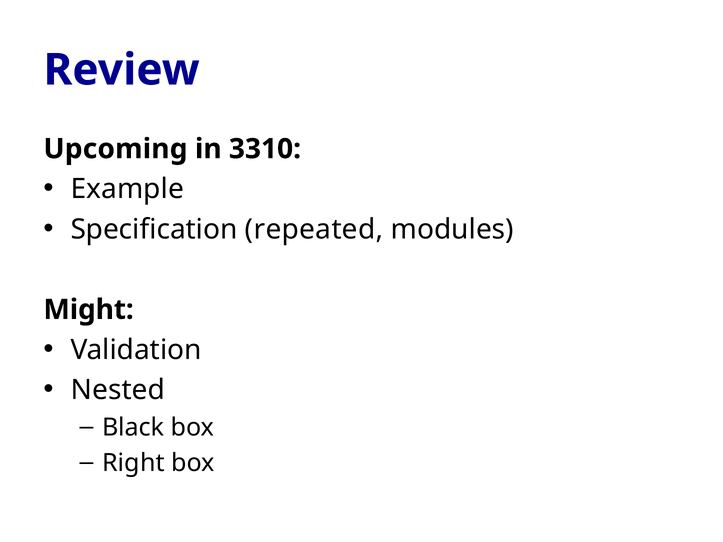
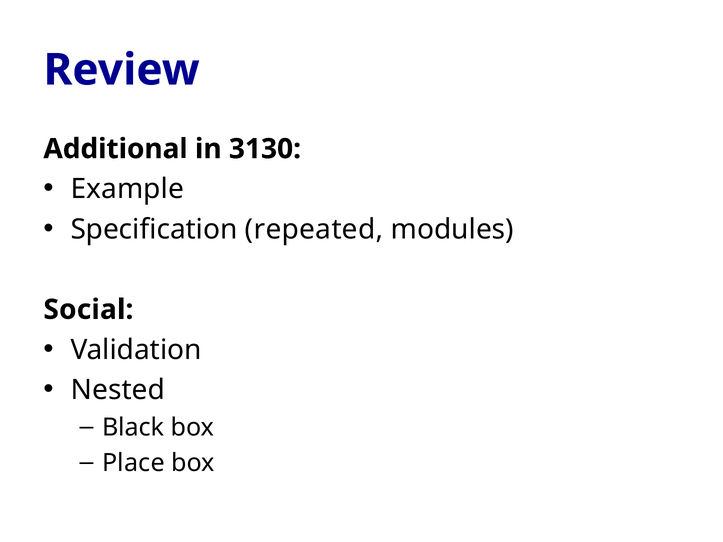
Upcoming: Upcoming -> Additional
3310: 3310 -> 3130
Might: Might -> Social
Right: Right -> Place
